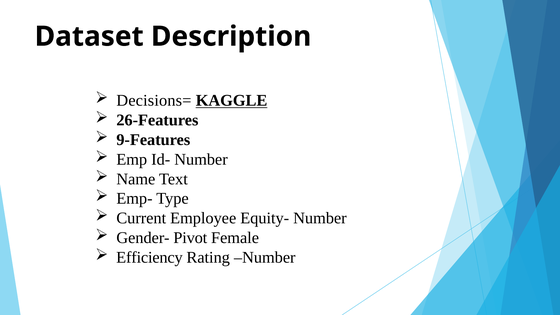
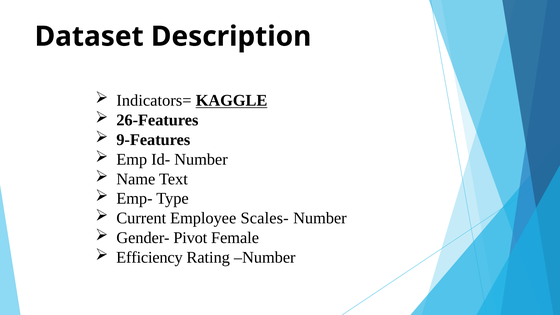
Decisions=: Decisions= -> Indicators=
Equity-: Equity- -> Scales-
